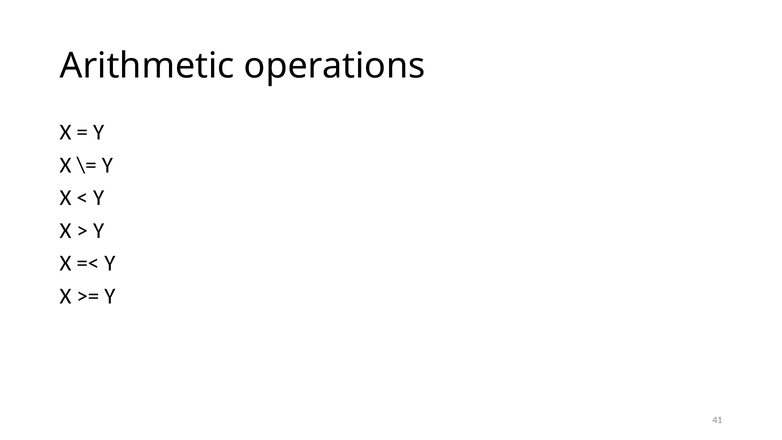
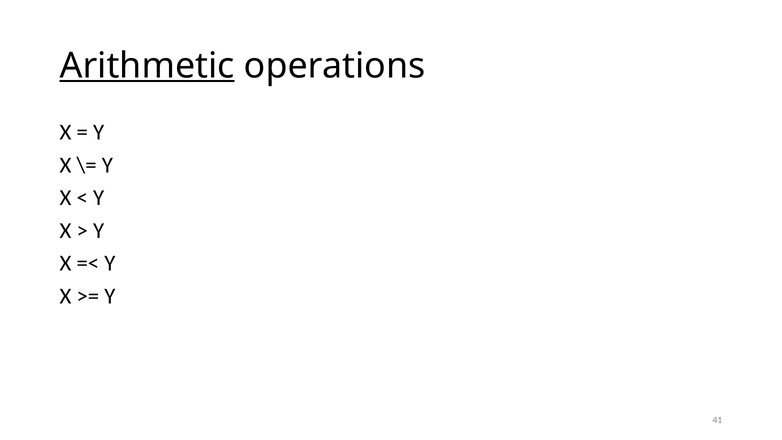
Arithmetic underline: none -> present
